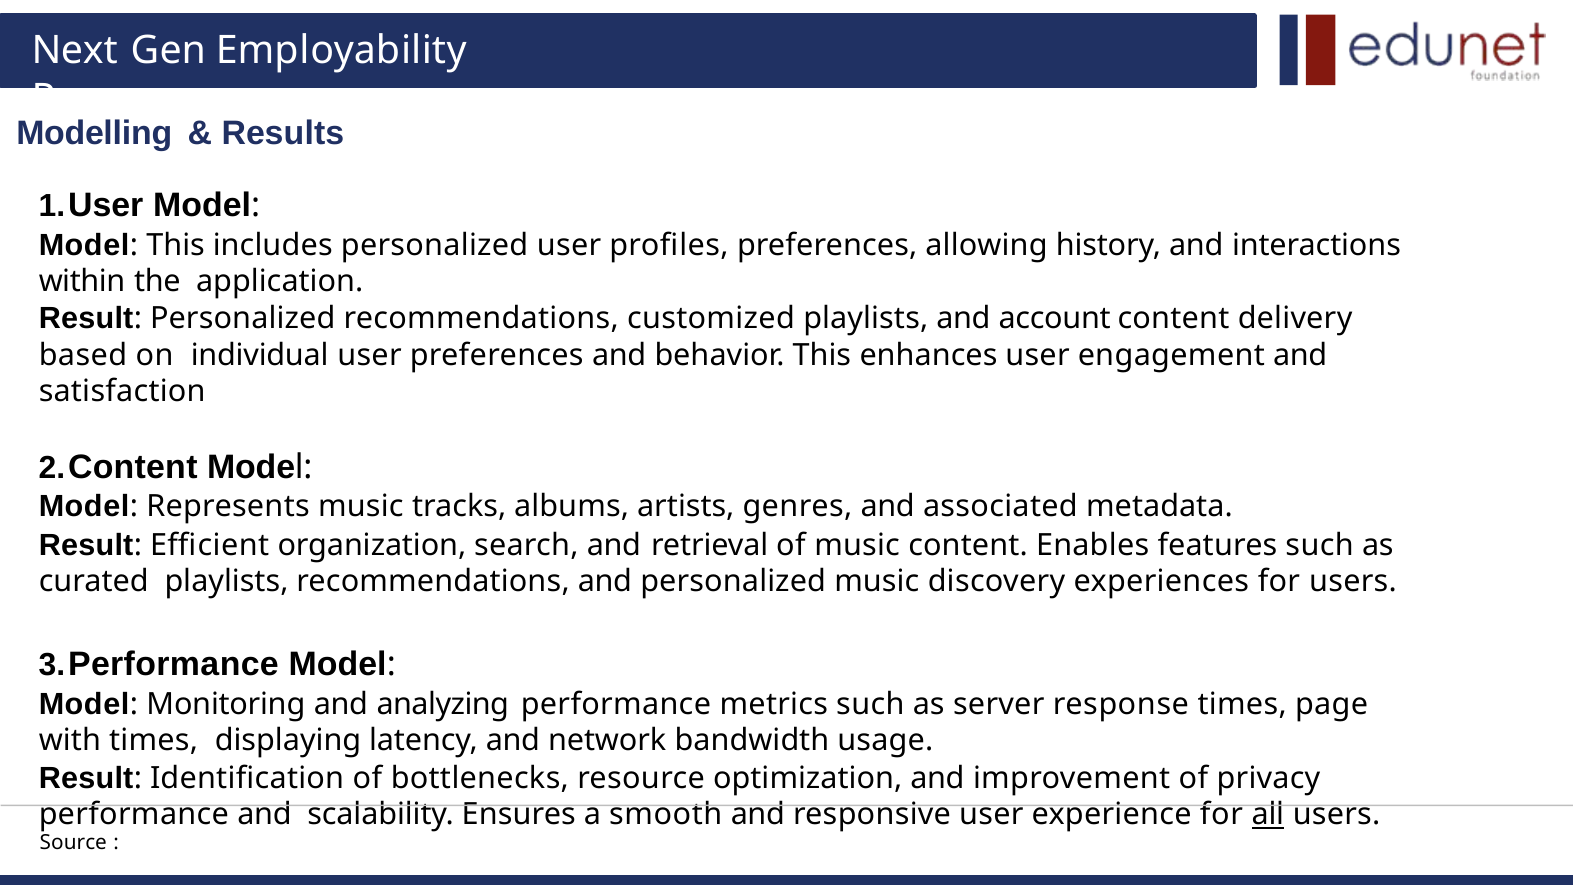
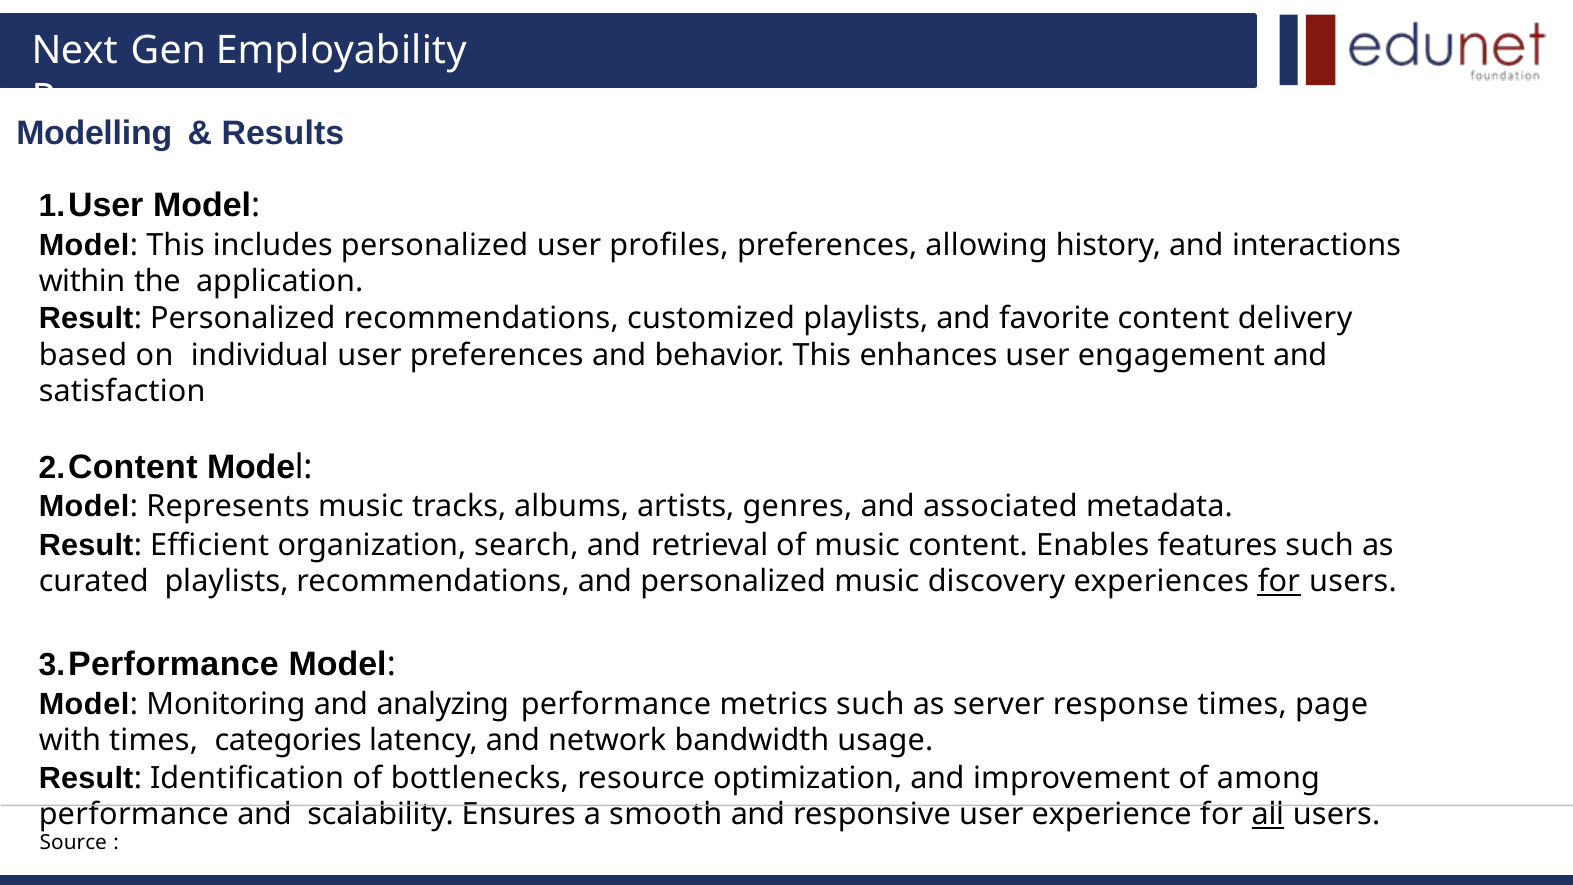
account: account -> favorite
for at (1279, 581) underline: none -> present
displaying: displaying -> categories
privacy: privacy -> among
